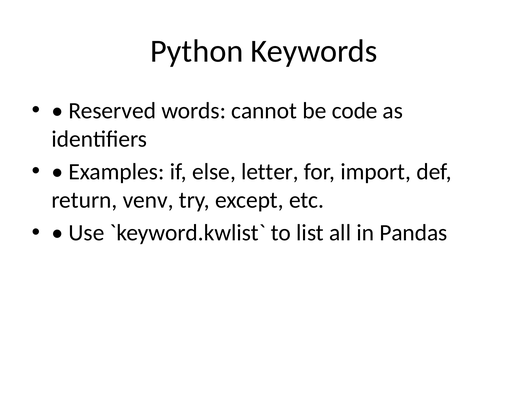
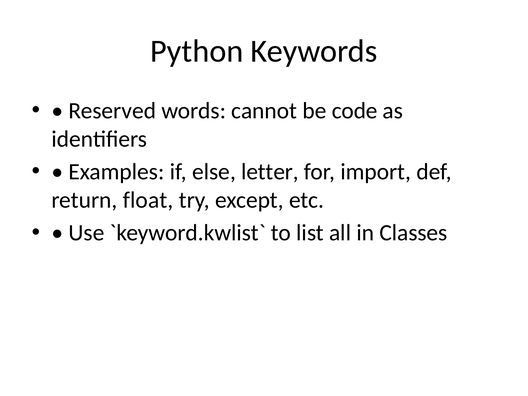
venv: venv -> float
Pandas: Pandas -> Classes
